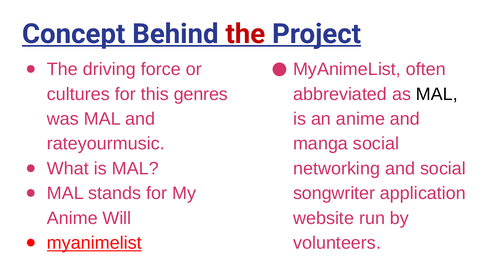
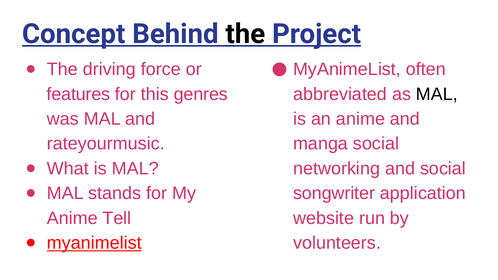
the at (245, 34) colour: red -> black
cultures: cultures -> features
Will: Will -> Tell
